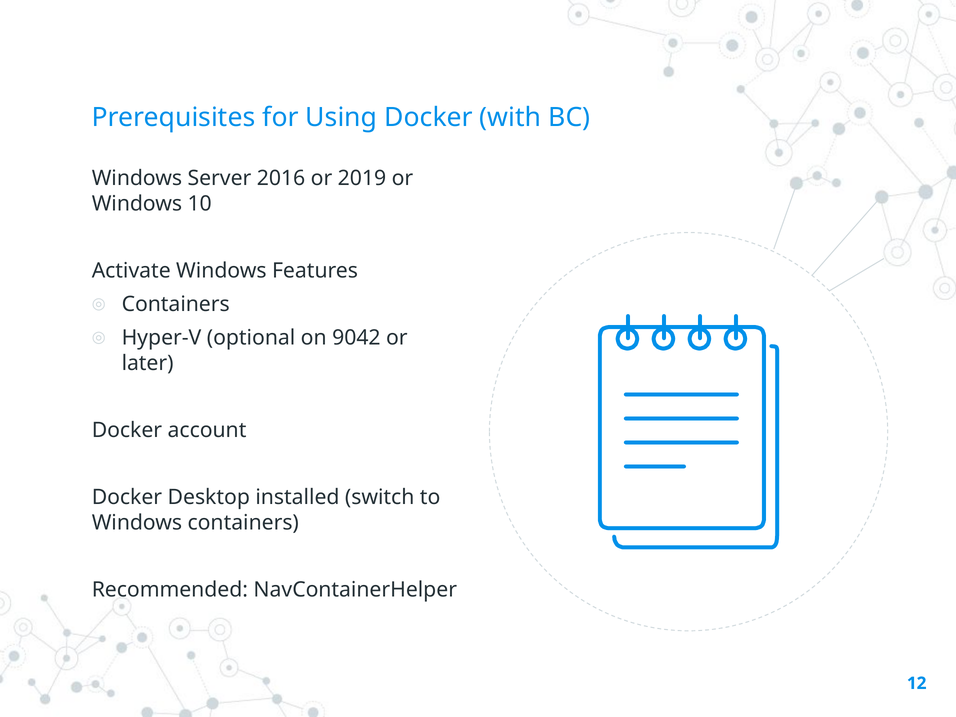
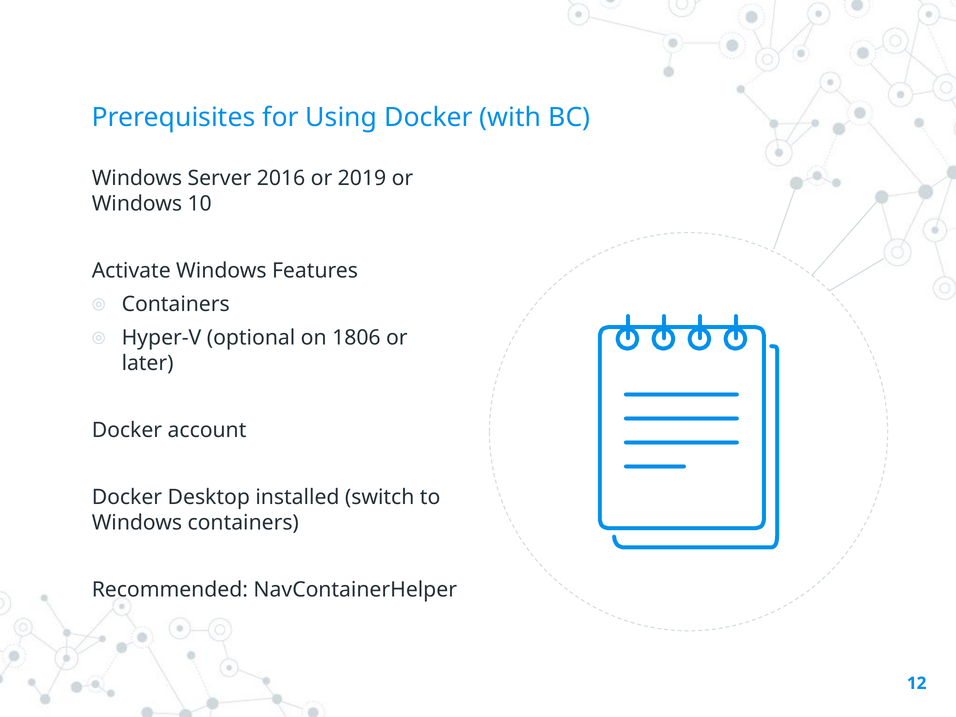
9042: 9042 -> 1806
